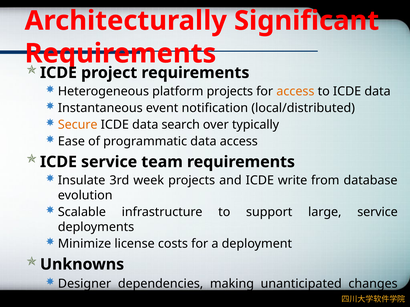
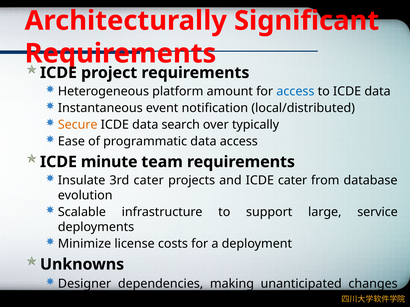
platform projects: projects -> amount
access at (295, 91) colour: orange -> blue
ICDE service: service -> minute
3rd week: week -> cater
ICDE write: write -> cater
